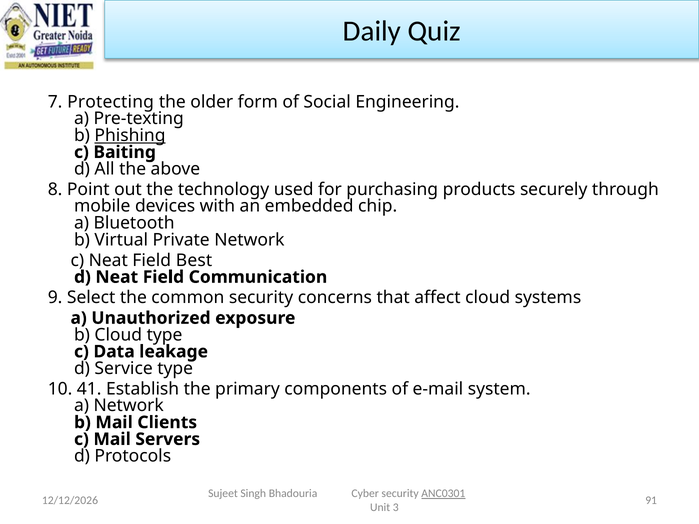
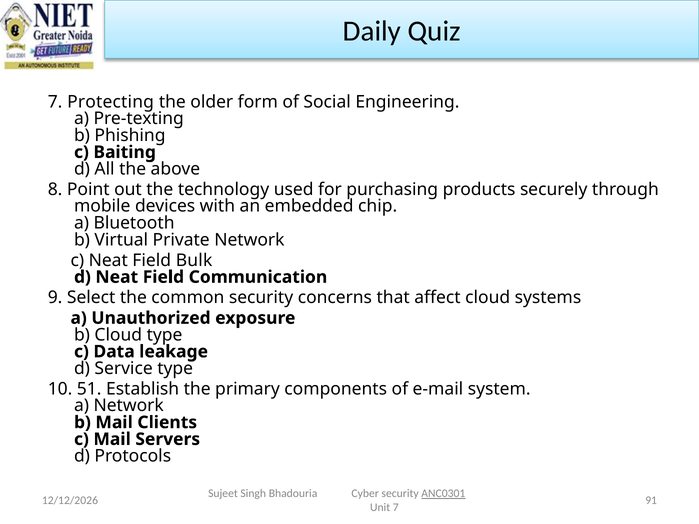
Phishing underline: present -> none
Best: Best -> Bulk
41: 41 -> 51
Unit 3: 3 -> 7
